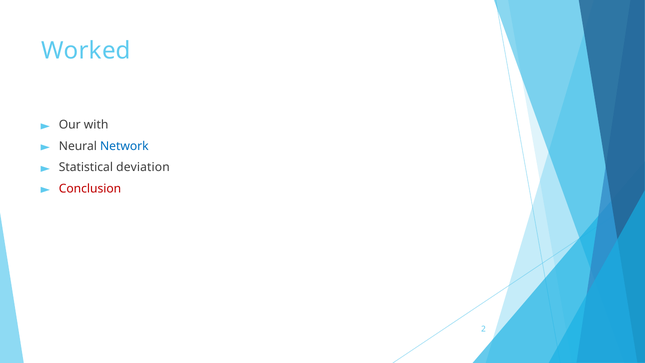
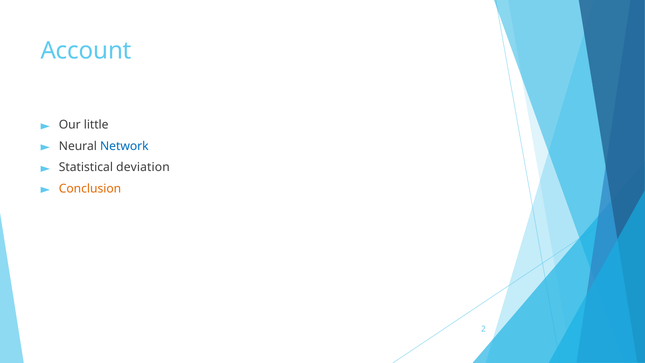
Worked: Worked -> Account
with: with -> little
Conclusion colour: red -> orange
